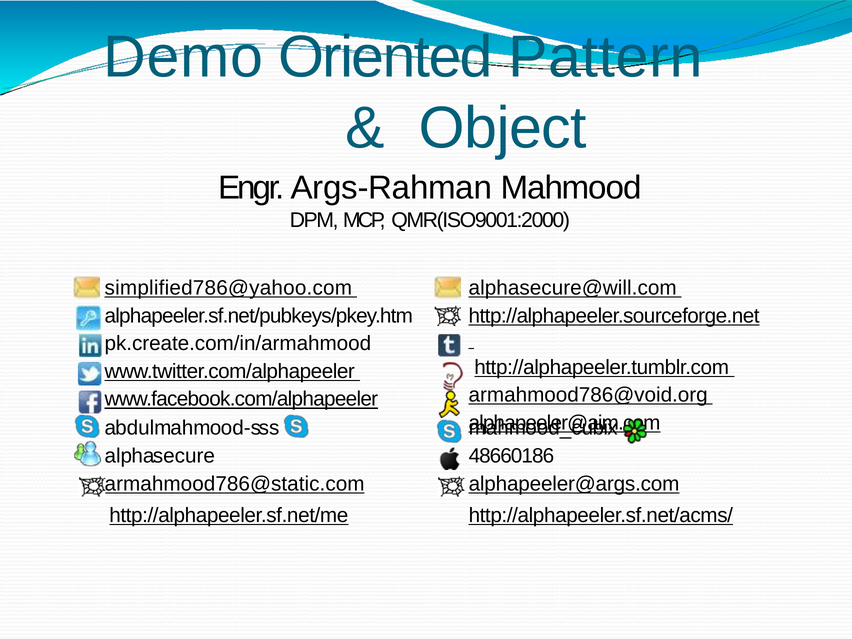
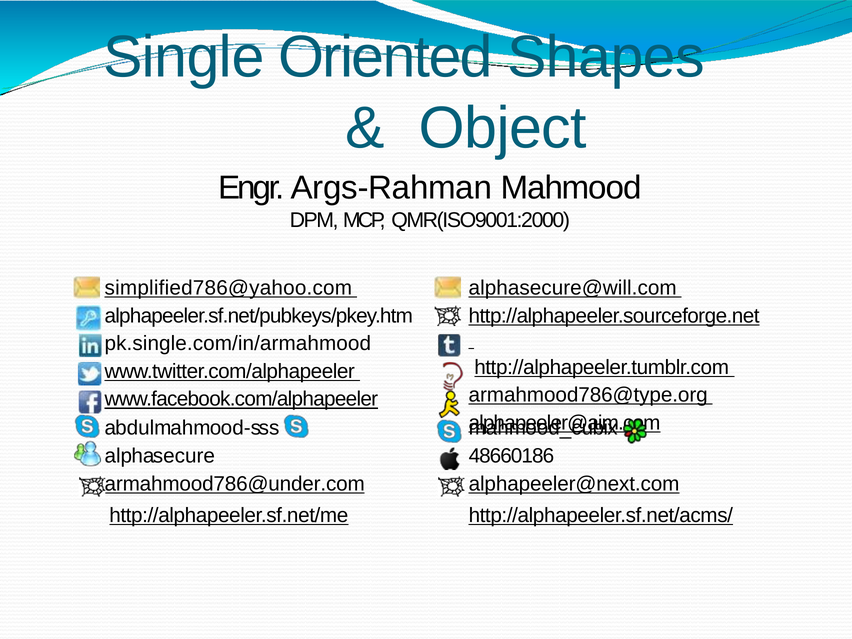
Demo: Demo -> Single
Pattern: Pattern -> Shapes
pk.create.com/in/armahmood: pk.create.com/in/armahmood -> pk.single.com/in/armahmood
armahmood786@void.org: armahmood786@void.org -> armahmood786@type.org
armahmood786@static.com: armahmood786@static.com -> armahmood786@under.com
alphapeeler@args.com: alphapeeler@args.com -> alphapeeler@next.com
